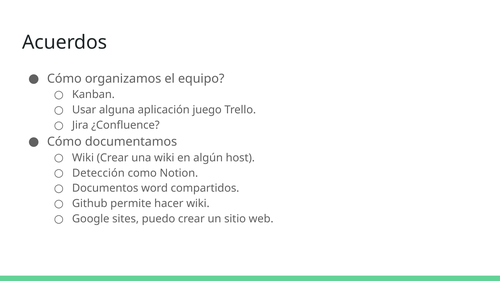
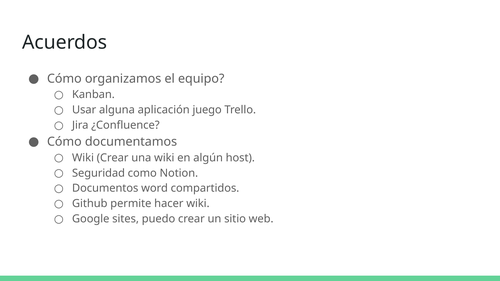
Detección: Detección -> Seguridad
